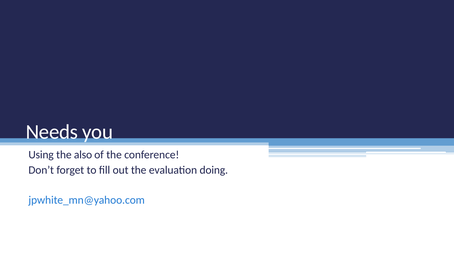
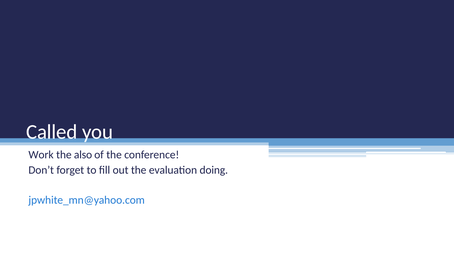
Needs: Needs -> Called
Using: Using -> Work
